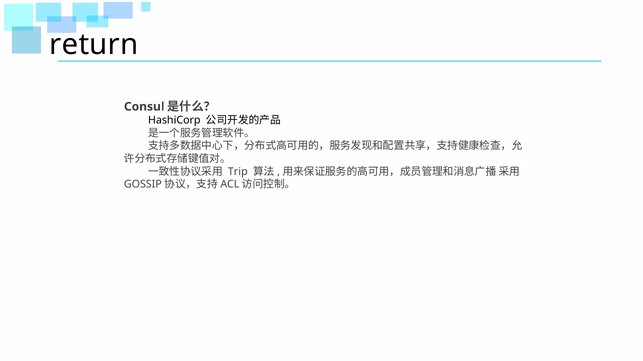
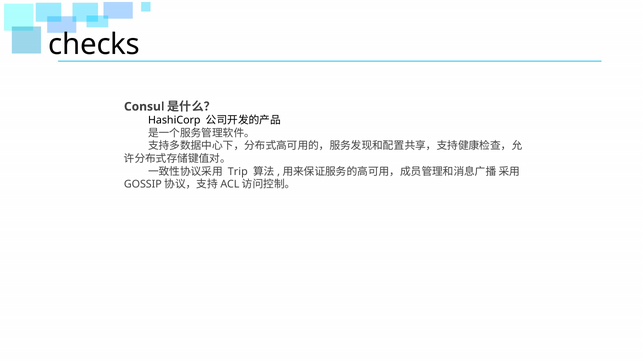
return: return -> checks
